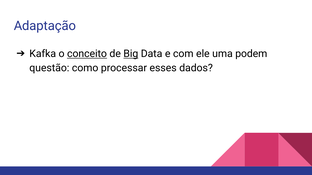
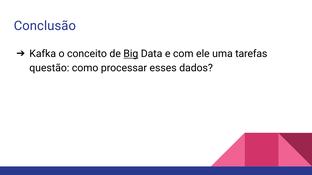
Adaptação: Adaptação -> Conclusão
conceito underline: present -> none
podem: podem -> tarefas
